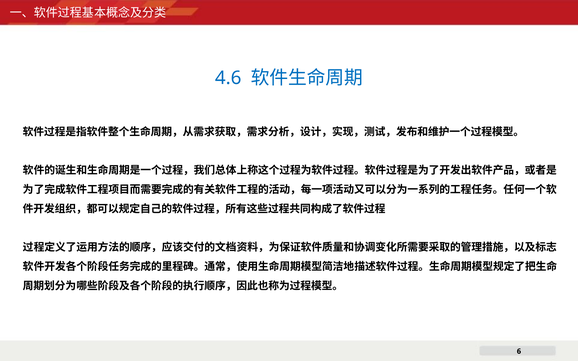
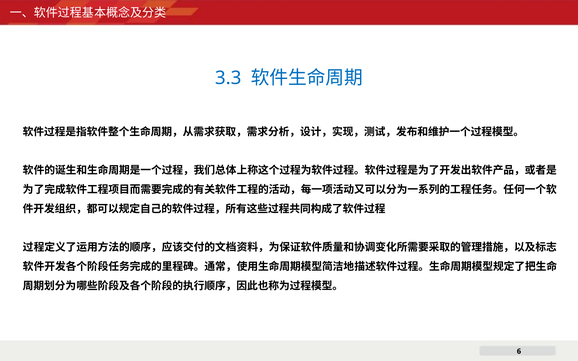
4.6: 4.6 -> 3.3
